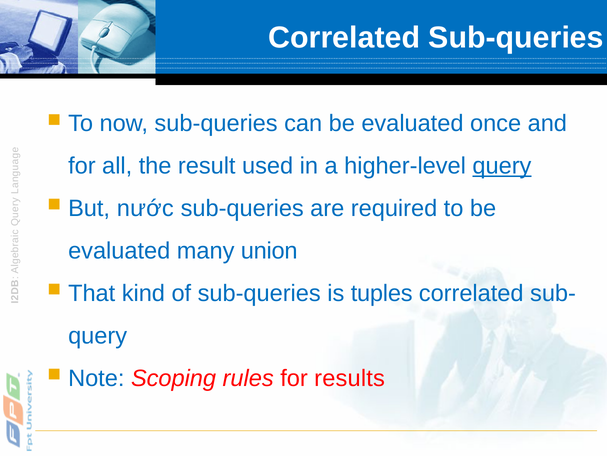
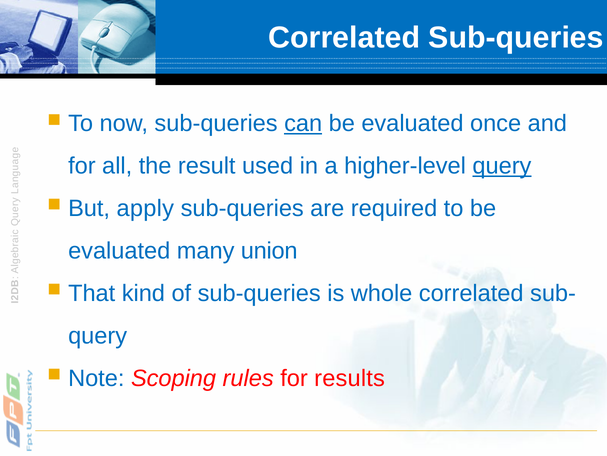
can underline: none -> present
nước: nước -> apply
tuples: tuples -> whole
